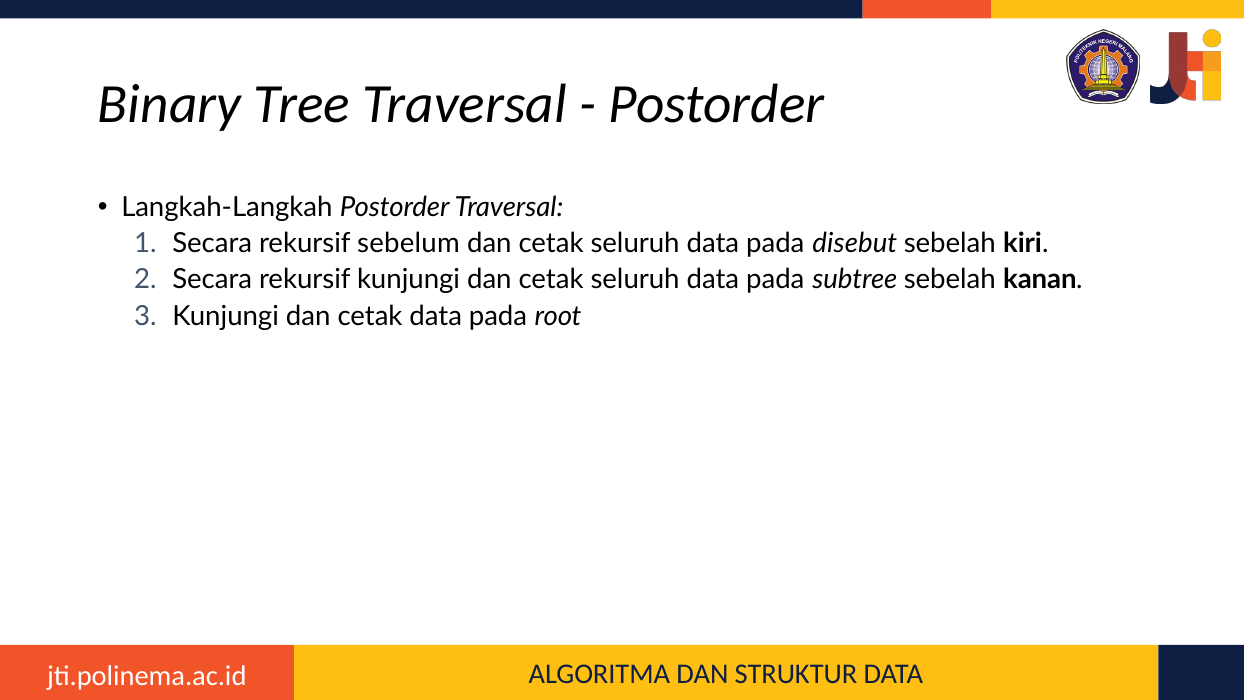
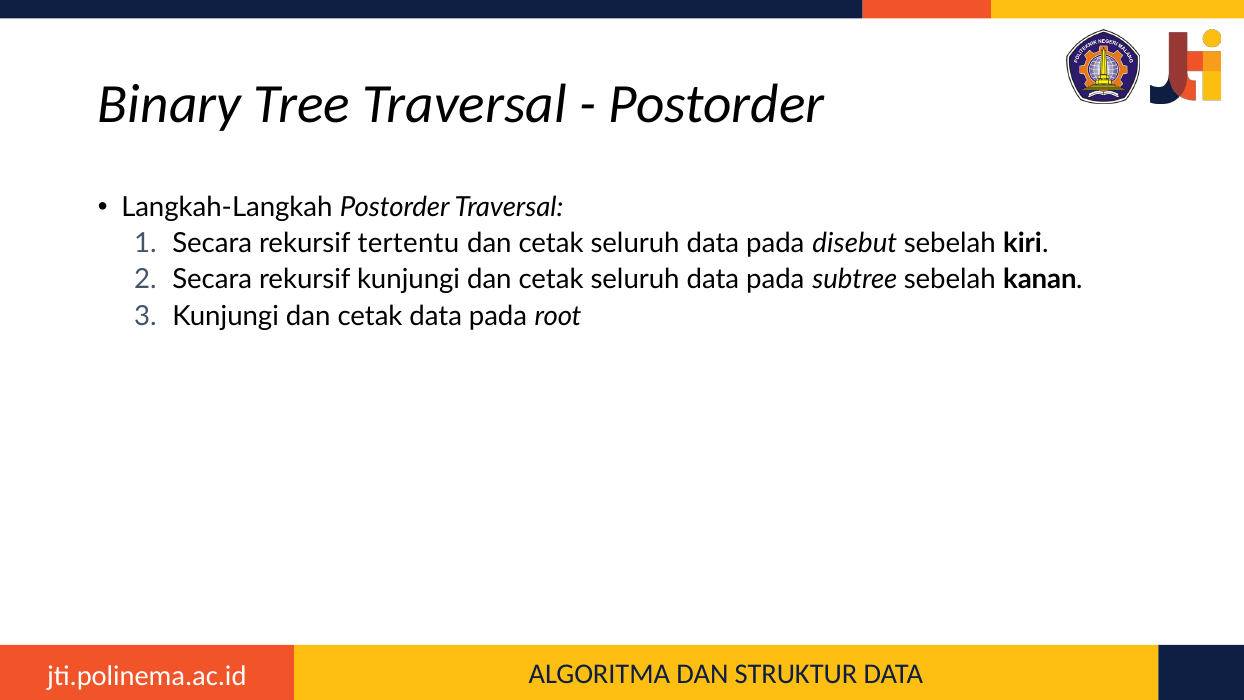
sebelum: sebelum -> tertentu
